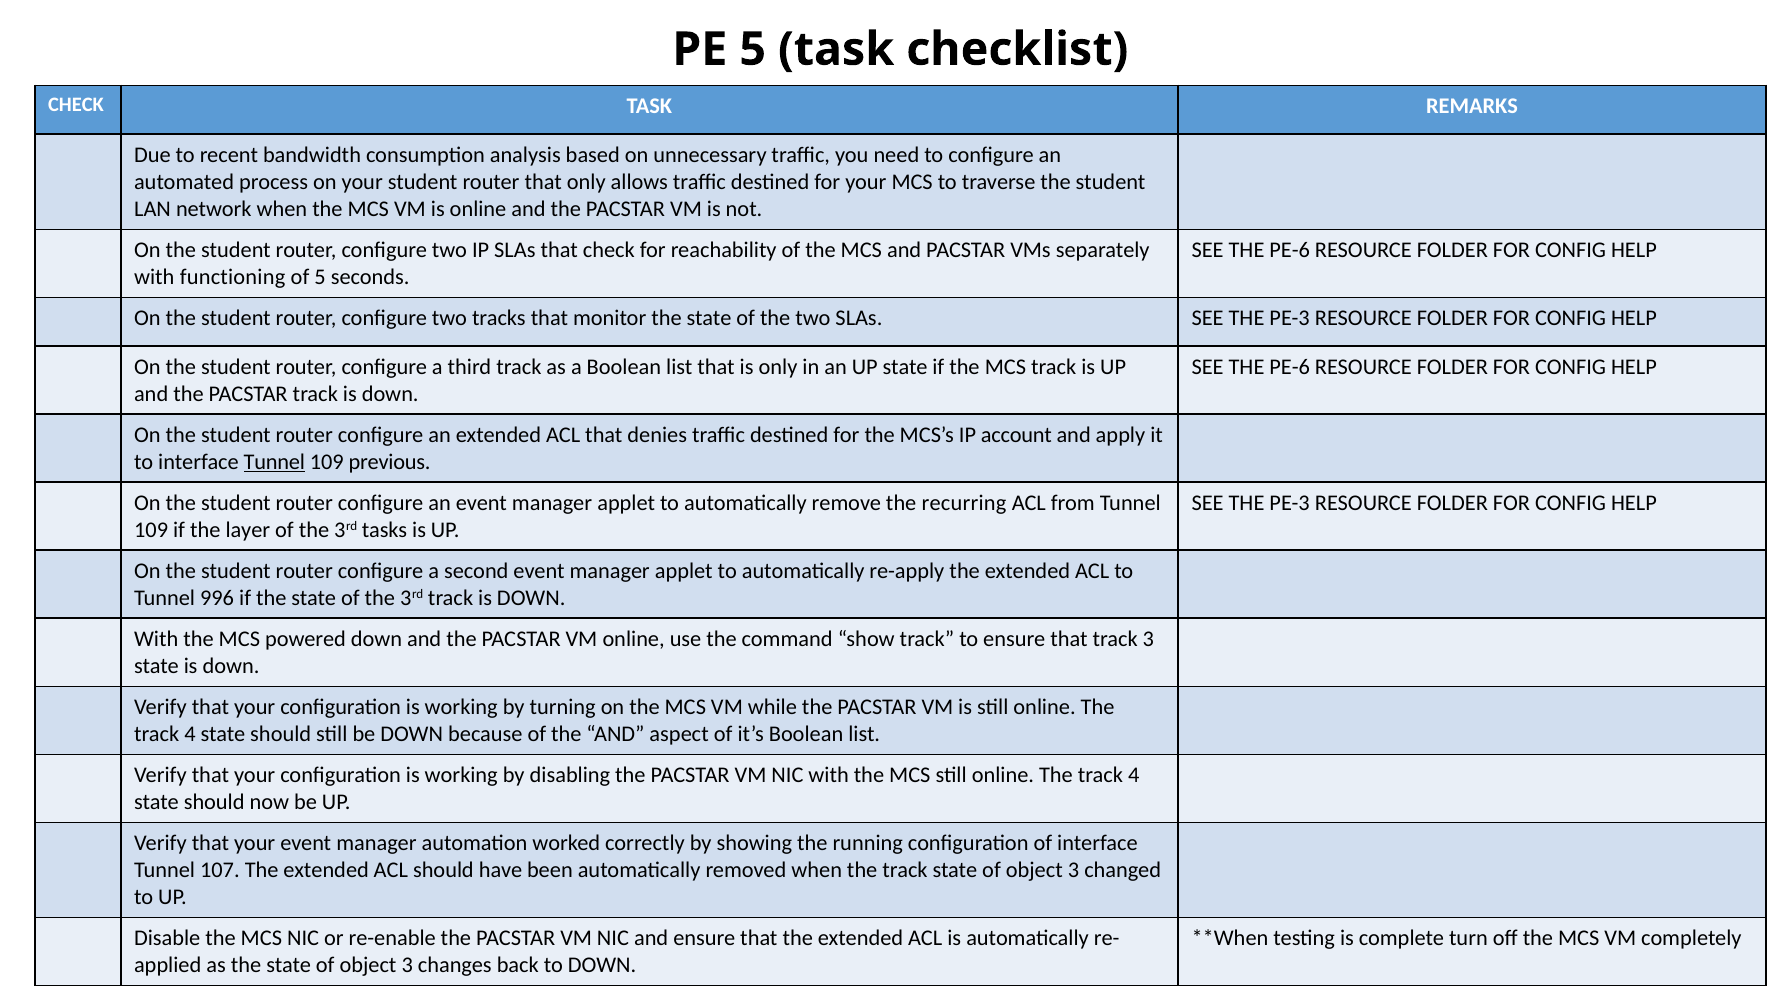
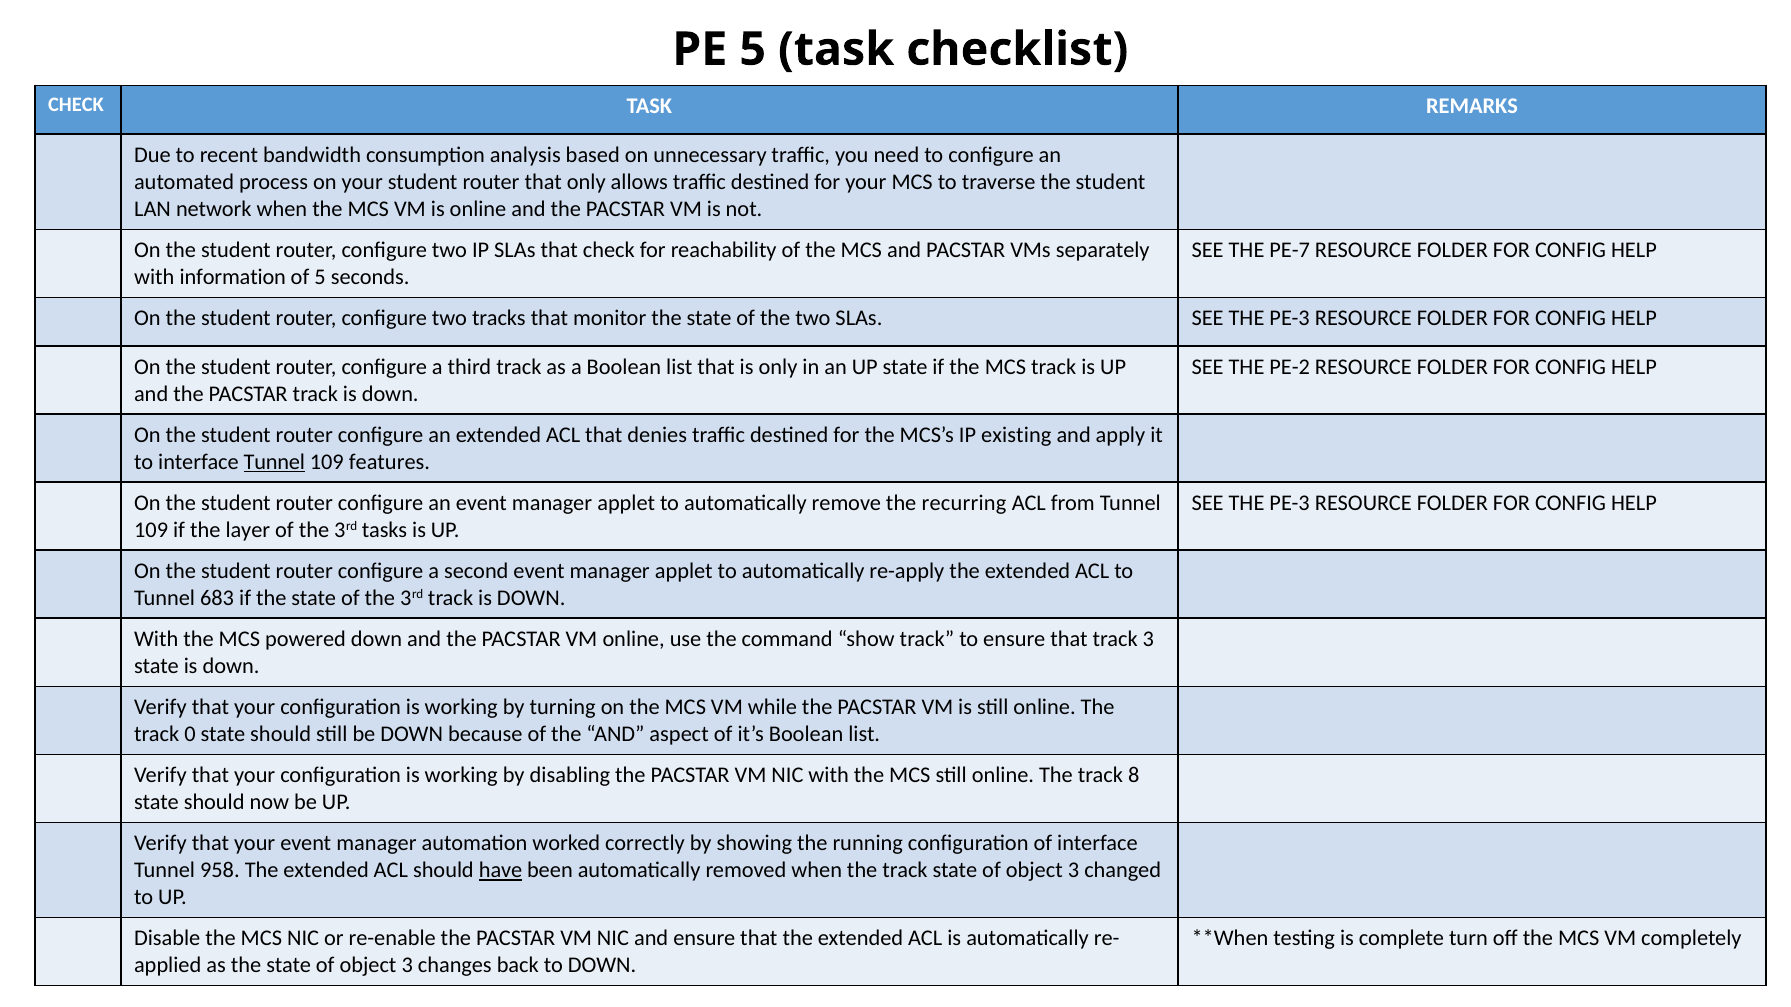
PE-6 at (1290, 250): PE-6 -> PE-7
functioning: functioning -> information
PE-6 at (1290, 367): PE-6 -> PE-2
account: account -> existing
previous: previous -> features
996: 996 -> 683
4 at (190, 734): 4 -> 0
4 at (1134, 775): 4 -> 8
107: 107 -> 958
have underline: none -> present
